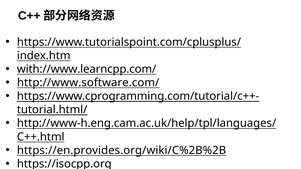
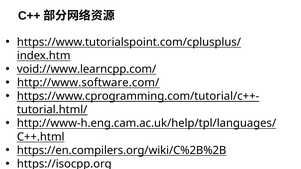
with://www.learncpp.com/: with://www.learncpp.com/ -> void://www.learncpp.com/
https://en.provides.org/wiki/C%2B%2B: https://en.provides.org/wiki/C%2B%2B -> https://en.compilers.org/wiki/C%2B%2B
